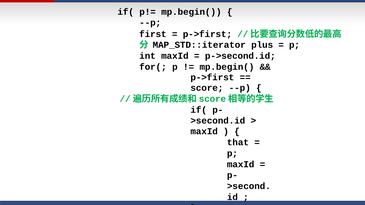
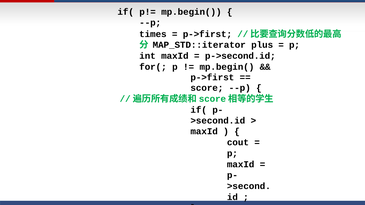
first: first -> times
that: that -> cout
